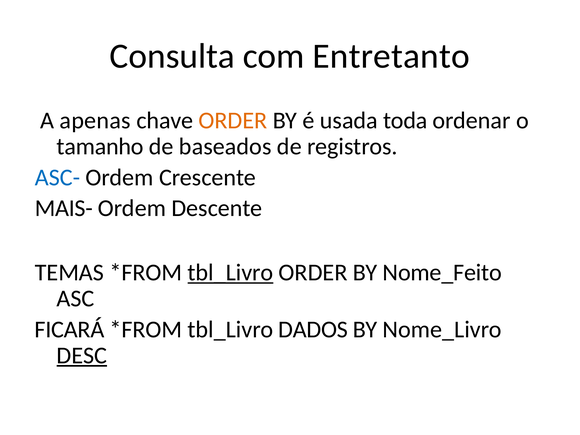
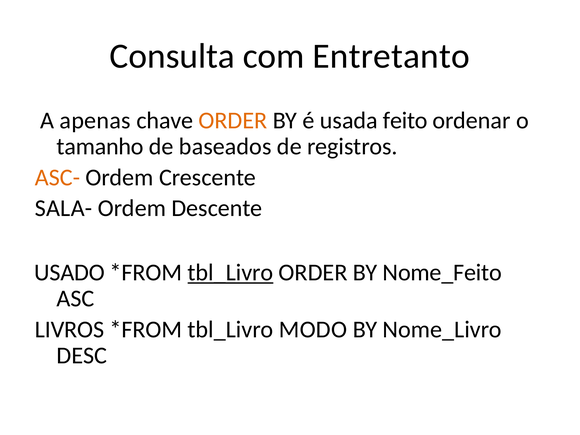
toda: toda -> feito
ASC- colour: blue -> orange
MAIS-: MAIS- -> SALA-
TEMAS: TEMAS -> USADO
FICARÁ: FICARÁ -> LIVROS
DADOS: DADOS -> MODO
DESC underline: present -> none
